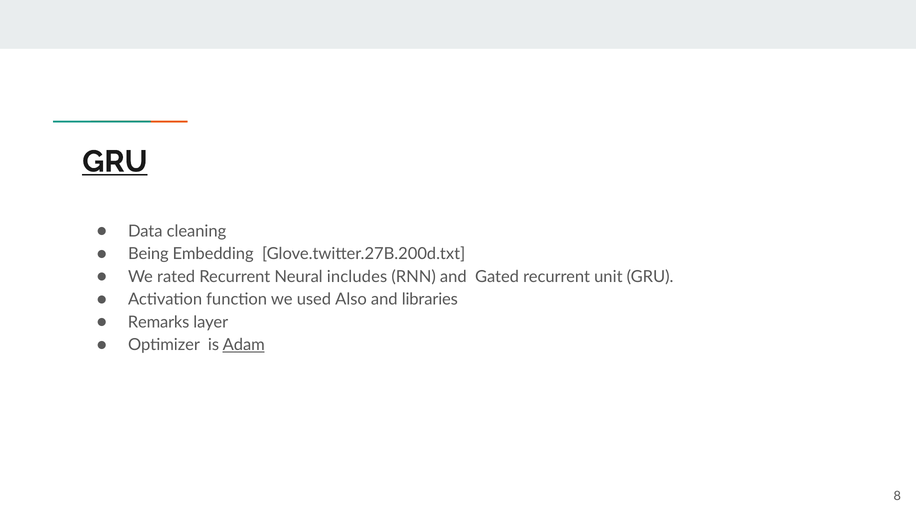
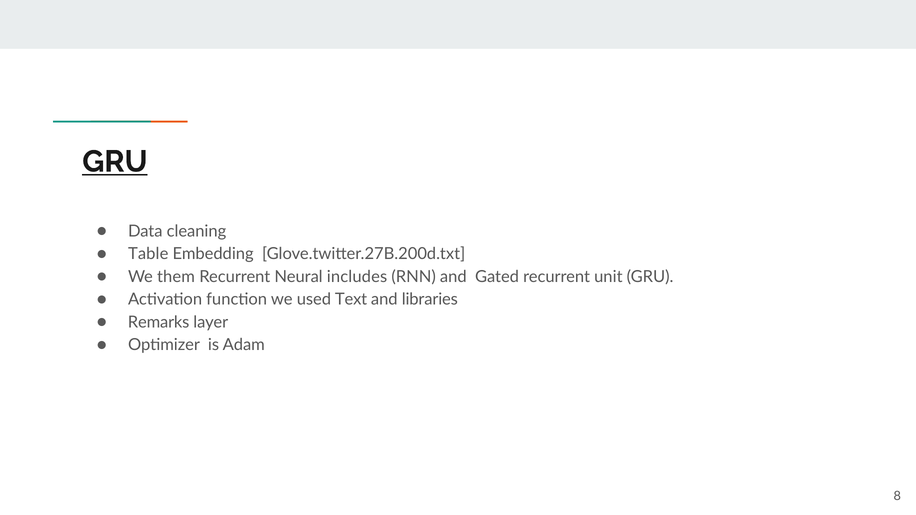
Being: Being -> Table
rated: rated -> them
Also: Also -> Text
Adam underline: present -> none
